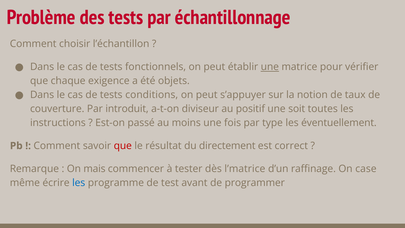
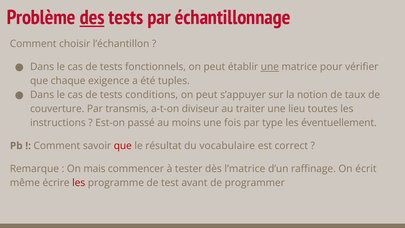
des underline: none -> present
objets: objets -> tuples
introduit: introduit -> transmis
positif: positif -> traiter
soit: soit -> lieu
directement: directement -> vocabulaire
case: case -> écrit
les at (79, 183) colour: blue -> red
